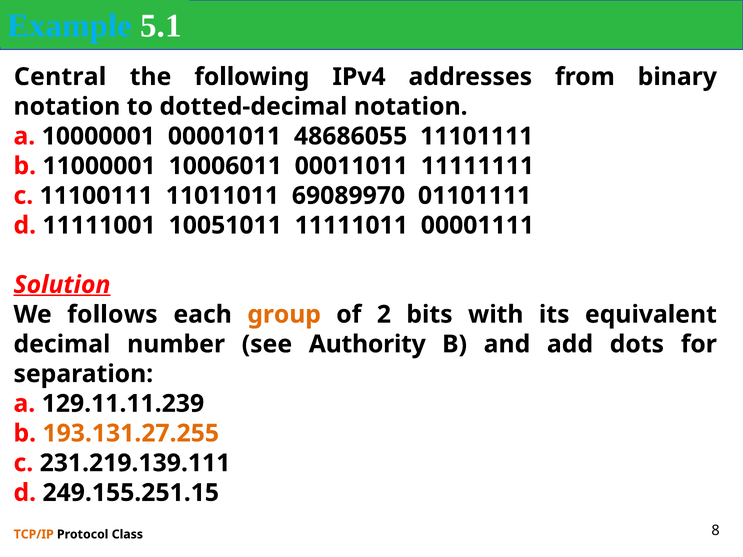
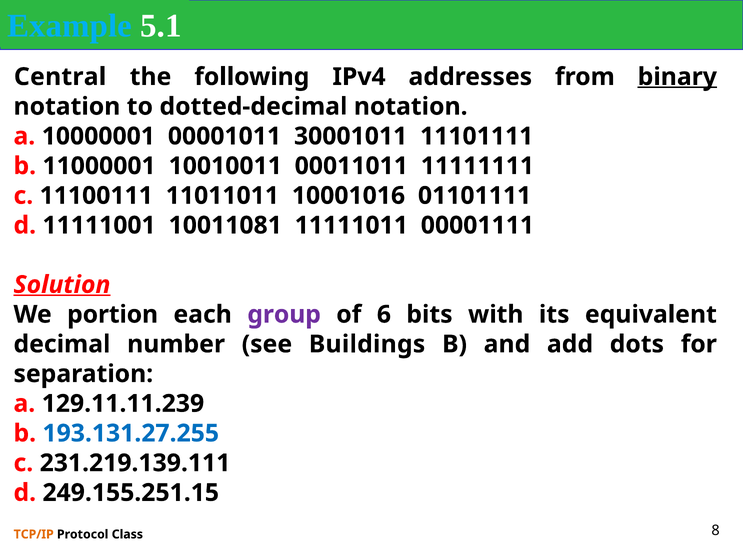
binary underline: none -> present
48686055: 48686055 -> 30001011
10006011: 10006011 -> 10010011
69089970: 69089970 -> 10001016
10051011: 10051011 -> 10011081
follows: follows -> portion
group colour: orange -> purple
2: 2 -> 6
Authority: Authority -> Buildings
193.131.27.255 colour: orange -> blue
